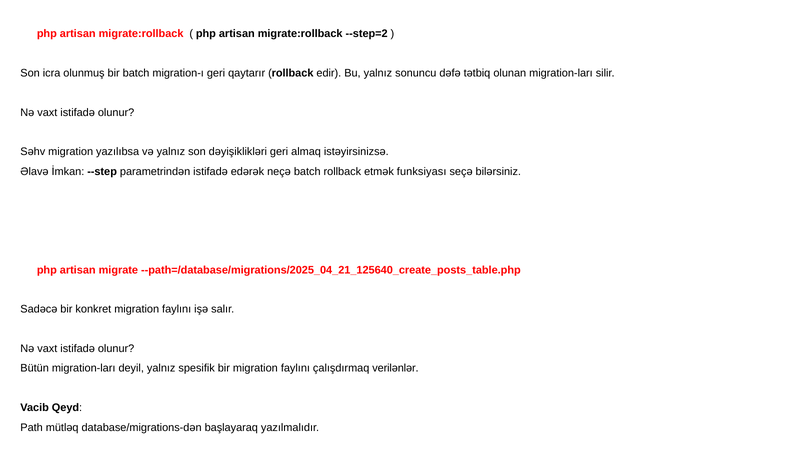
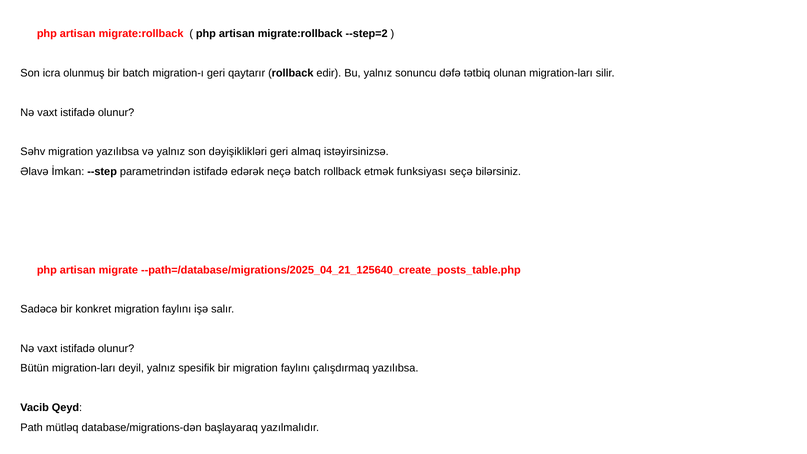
çalışdırmaq verilənlər: verilənlər -> yazılıbsa
